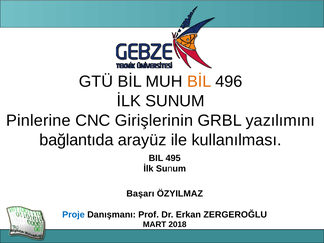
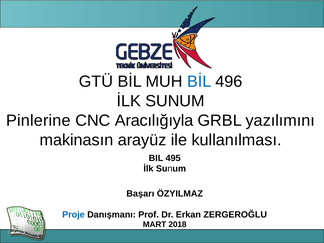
BİL at (199, 82) colour: orange -> blue
Girişlerinin: Girişlerinin -> Aracılığıyla
bağlantıda: bağlantıda -> makinasın
